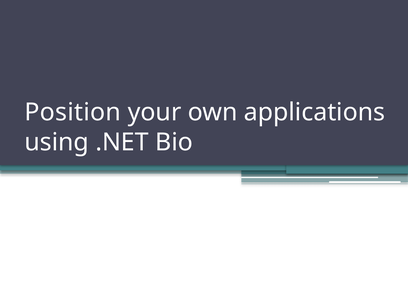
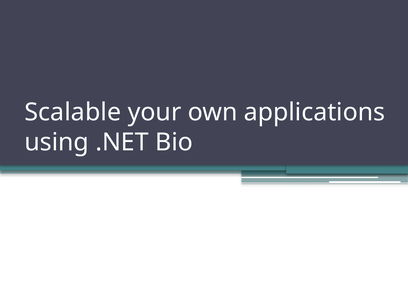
Position: Position -> Scalable
